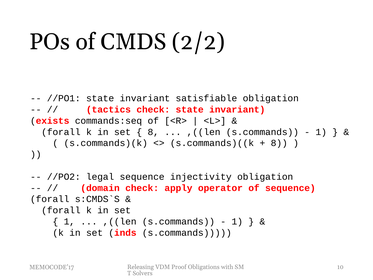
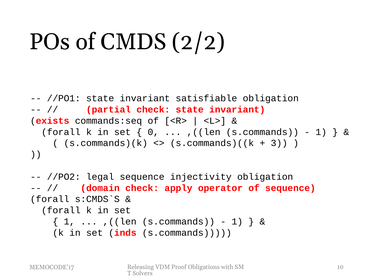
tactics: tactics -> partial
8 at (153, 132): 8 -> 0
8 at (279, 143): 8 -> 3
